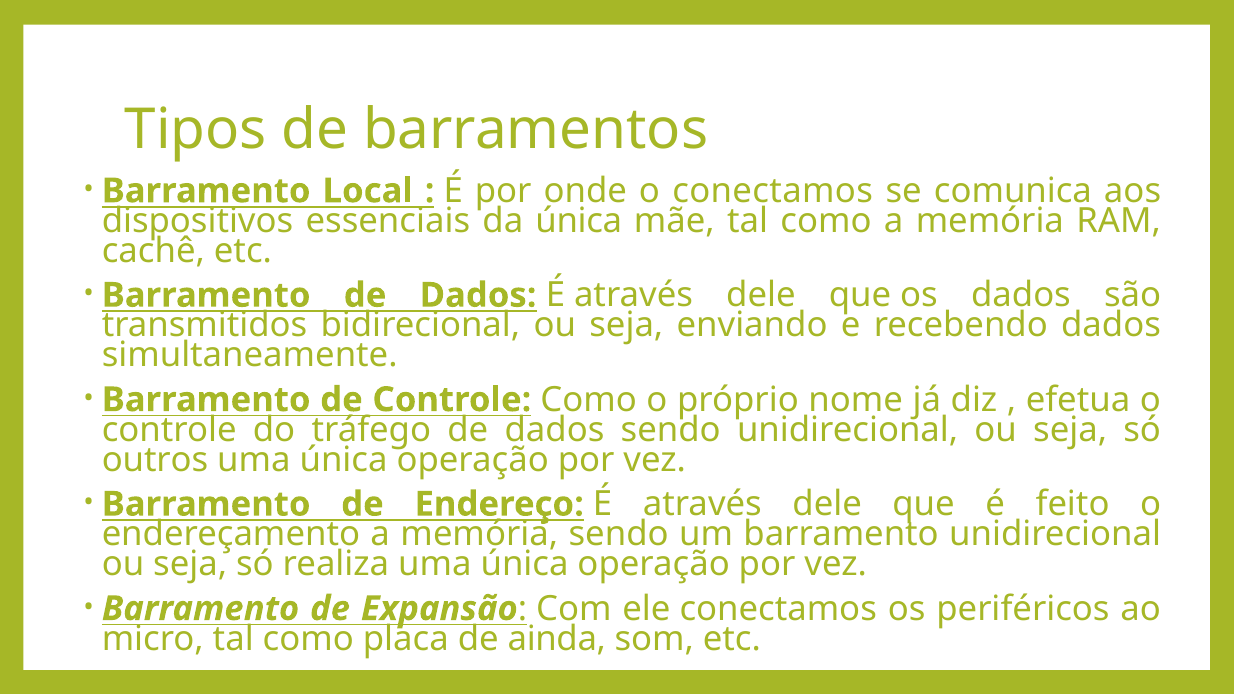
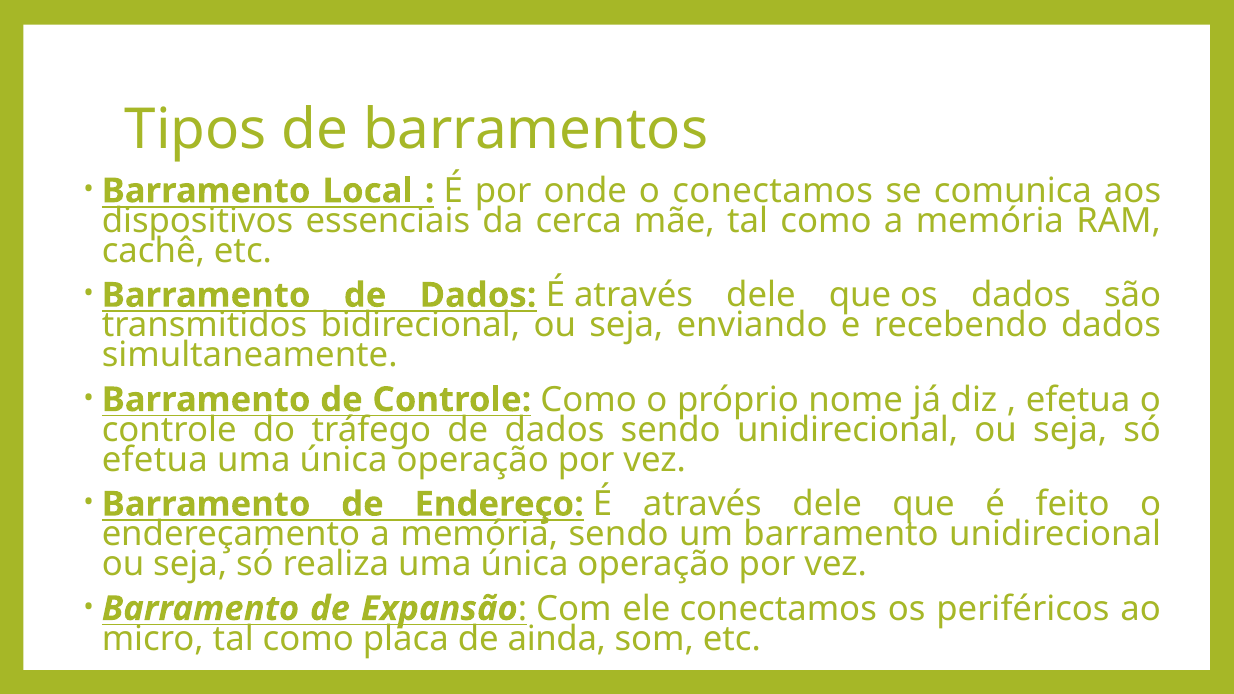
da única: única -> cerca
outros at (155, 460): outros -> efetua
